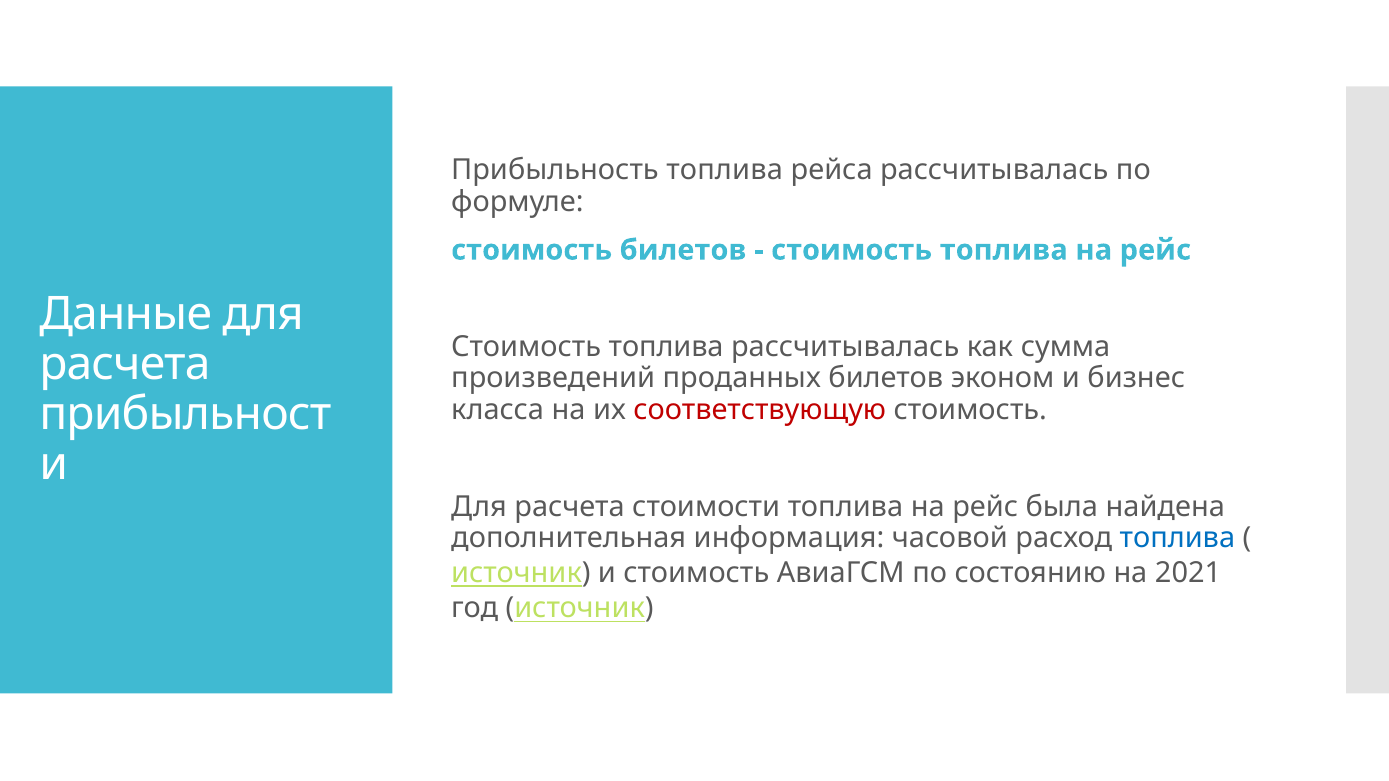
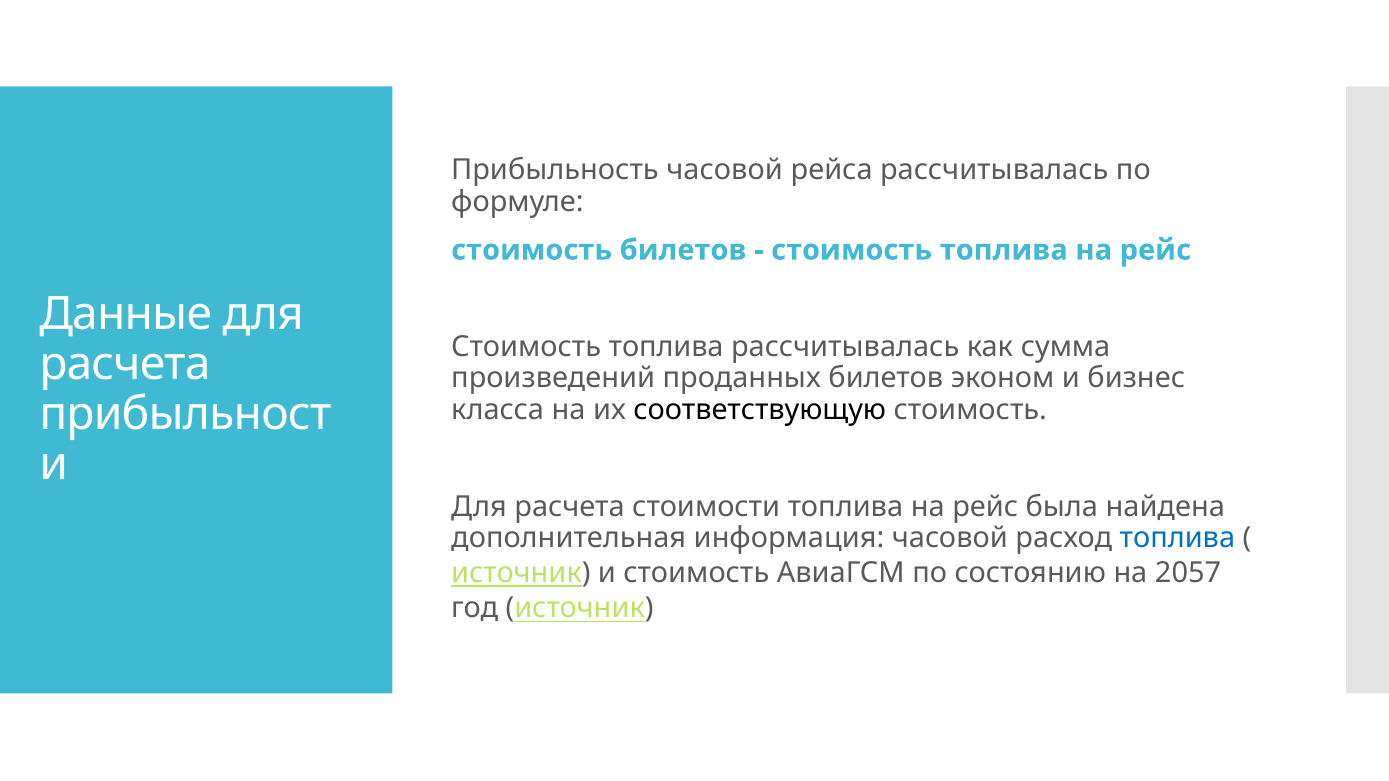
Прибыльность топлива: топлива -> часовой
соответствующую colour: red -> black
2021: 2021 -> 2057
